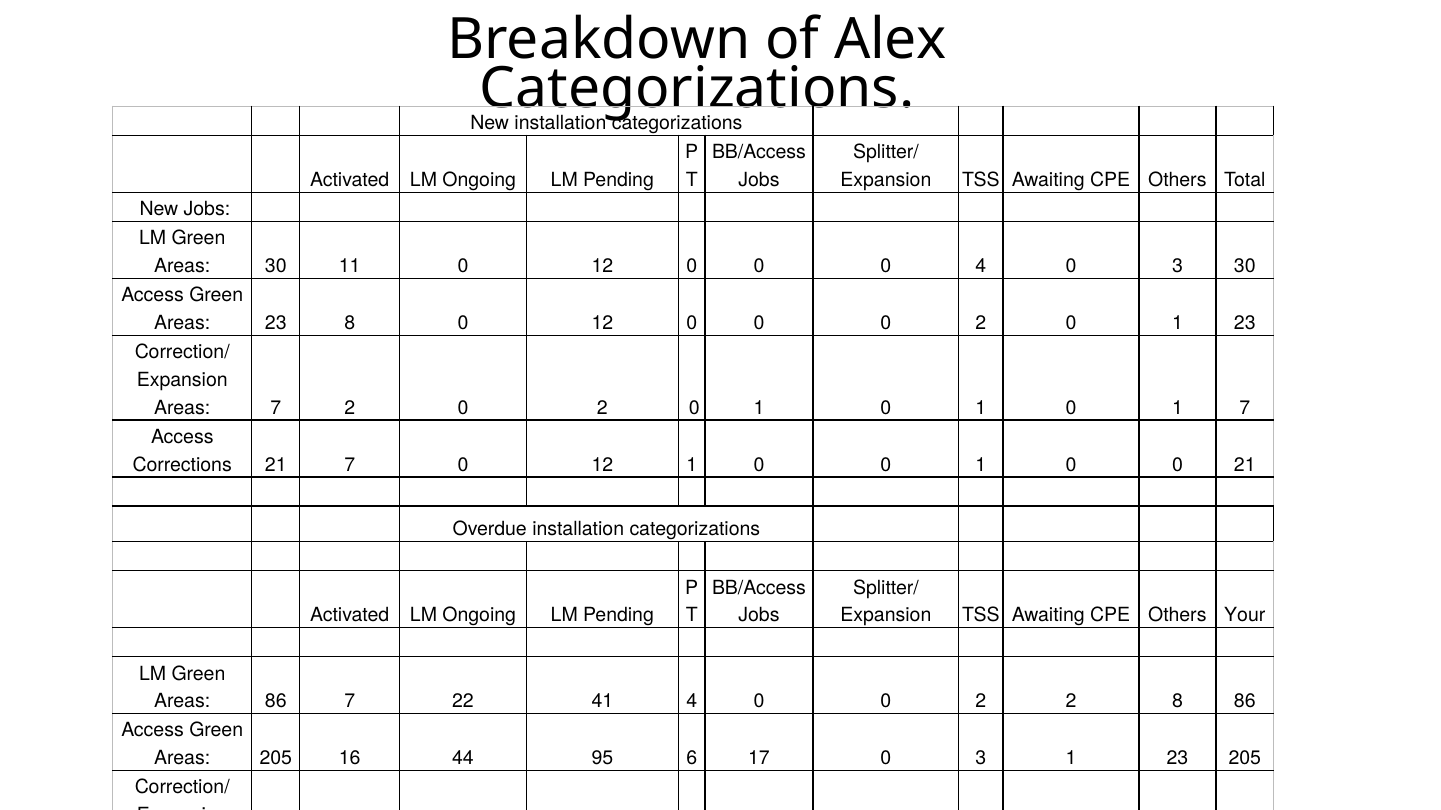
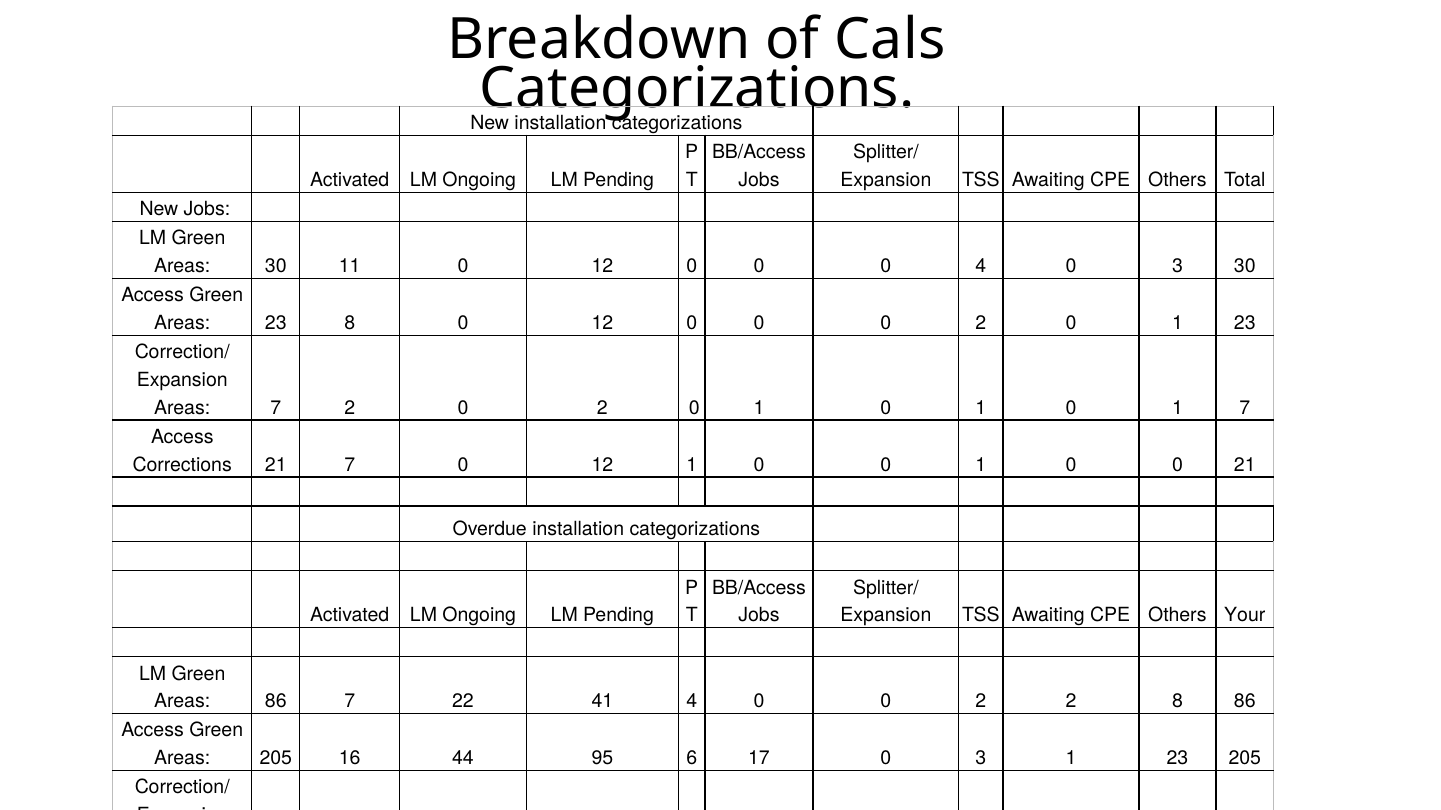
Alex: Alex -> Cals
